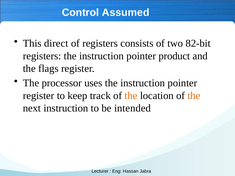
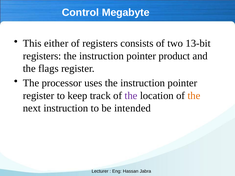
Assumed: Assumed -> Megabyte
direct: direct -> either
82-bit: 82-bit -> 13-bit
the at (131, 96) colour: orange -> purple
